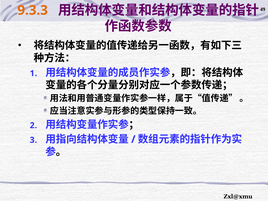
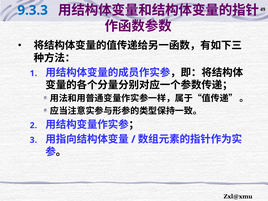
9.3.3 colour: orange -> blue
